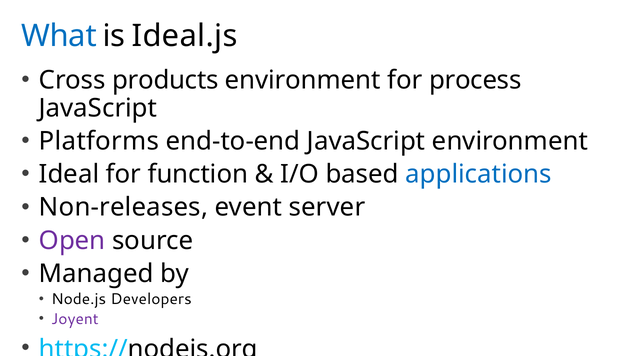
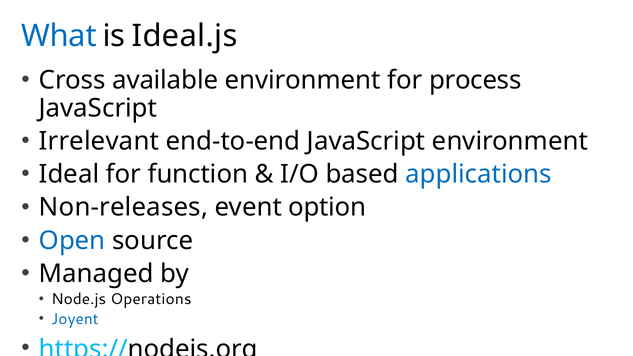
products: products -> available
Platforms: Platforms -> Irrelevant
server: server -> option
Open colour: purple -> blue
Developers: Developers -> Operations
Joyent colour: purple -> blue
